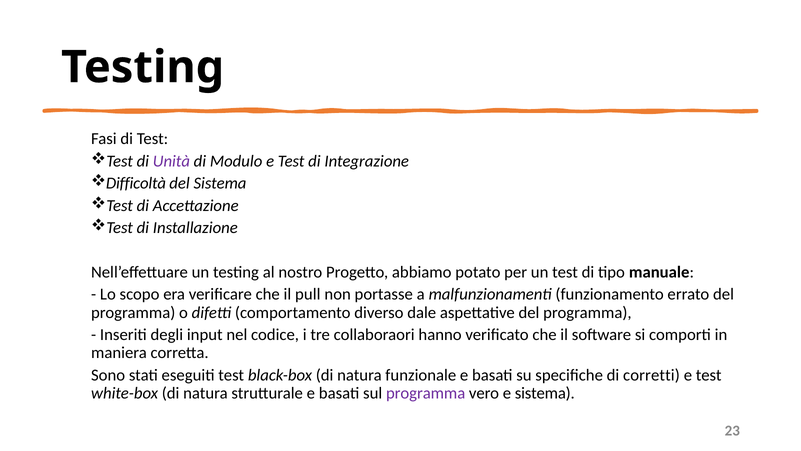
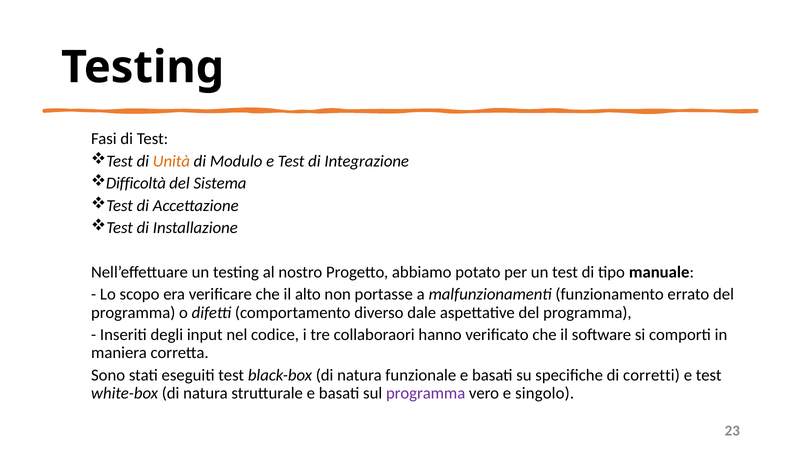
Unità colour: purple -> orange
pull: pull -> alto
e sistema: sistema -> singolo
